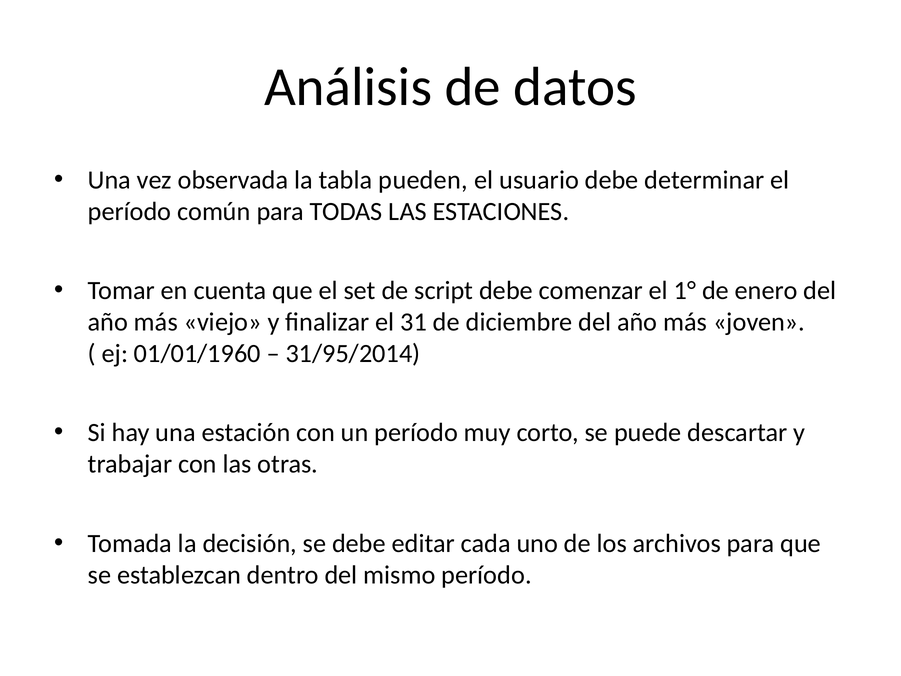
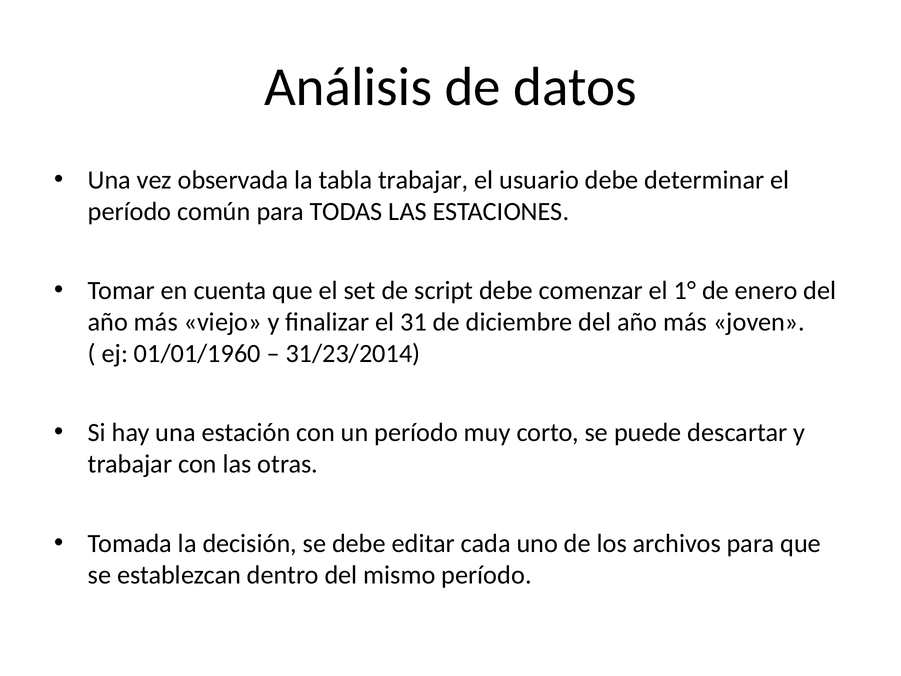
tabla pueden: pueden -> trabajar
31/95/2014: 31/95/2014 -> 31/23/2014
